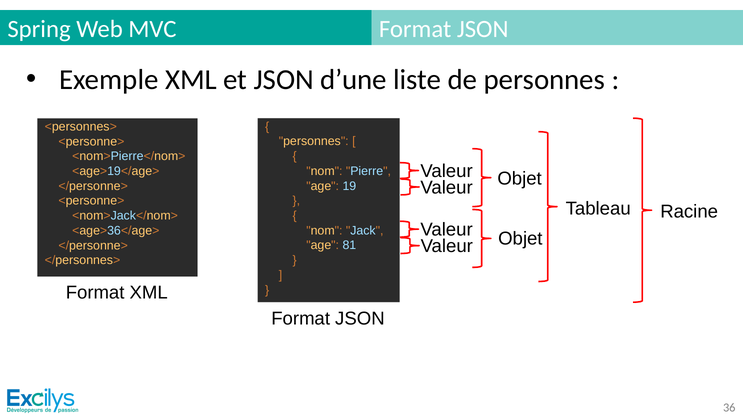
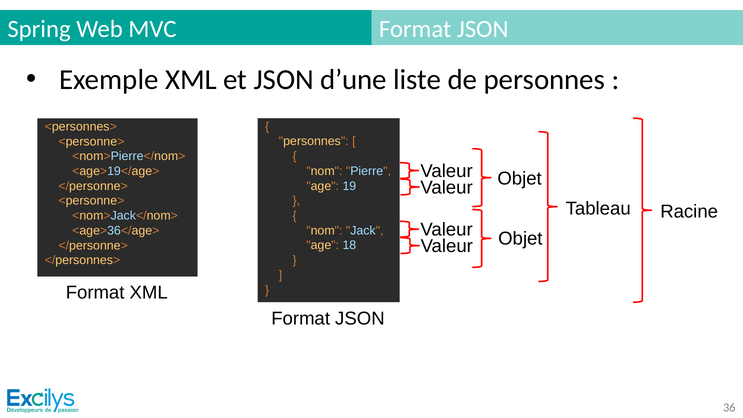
81: 81 -> 18
